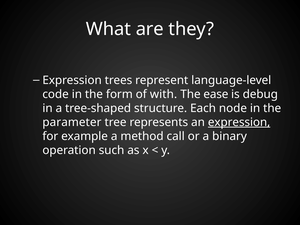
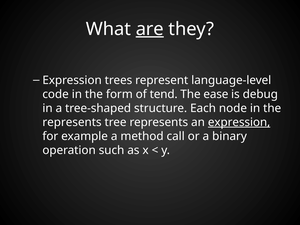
are underline: none -> present
with: with -> tend
parameter at (72, 122): parameter -> represents
